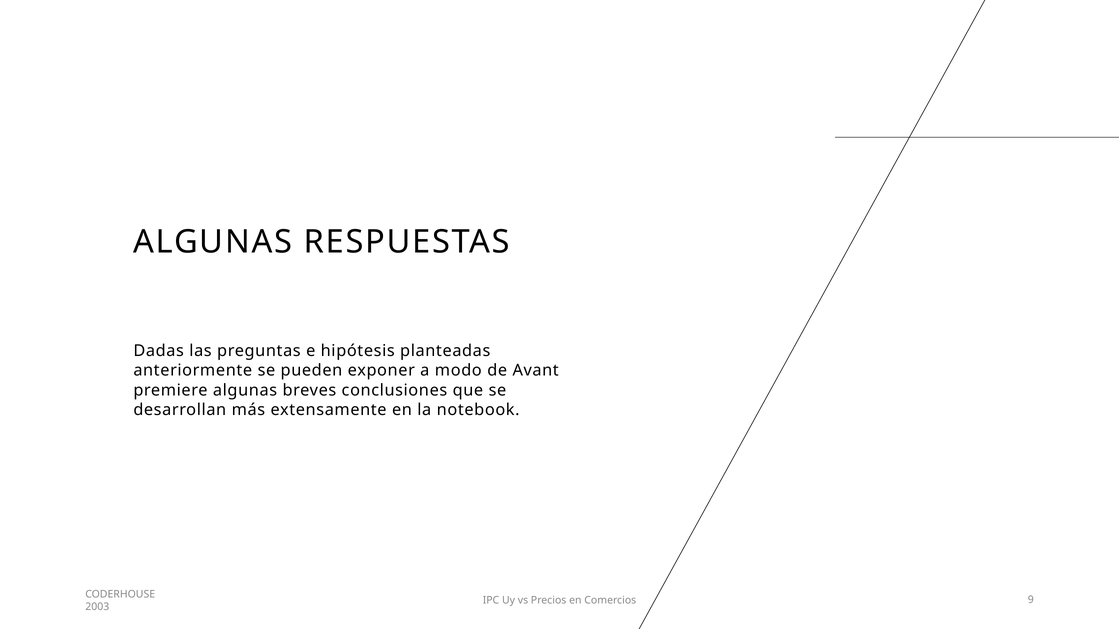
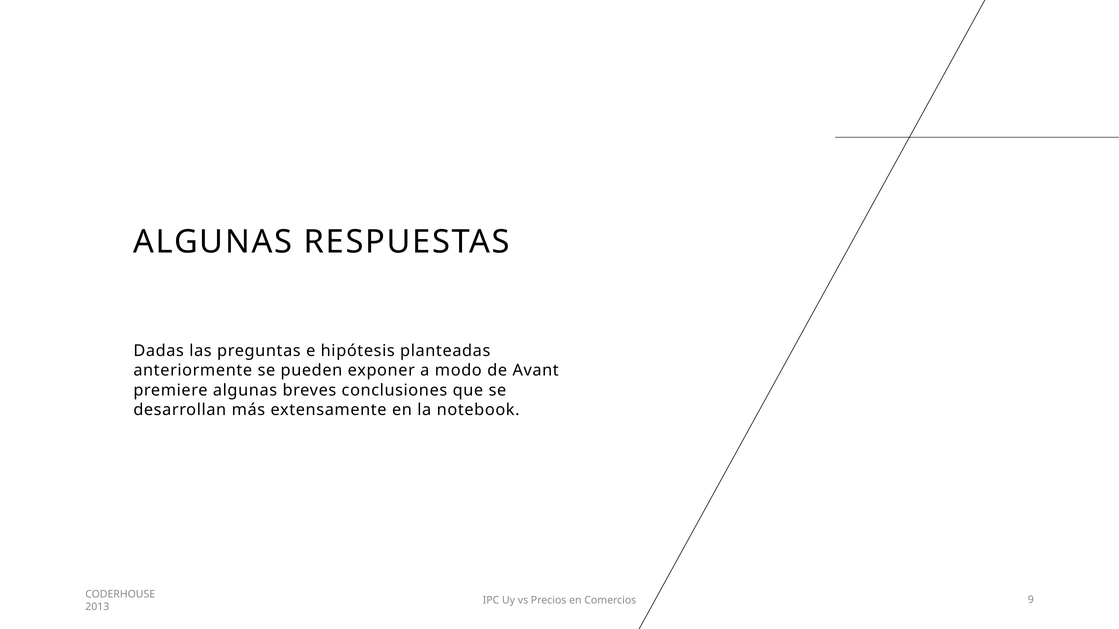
2003: 2003 -> 2013
